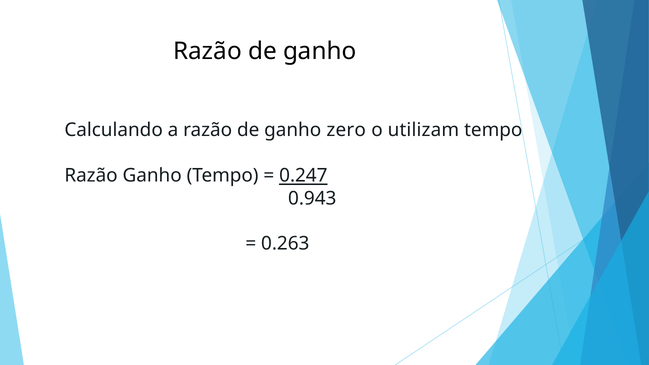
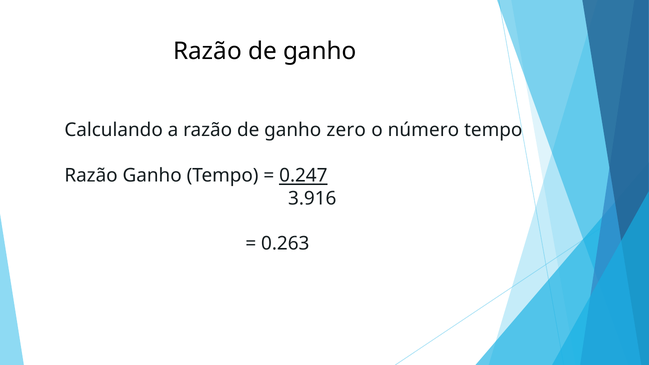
utilizam: utilizam -> número
0.943: 0.943 -> 3.916
